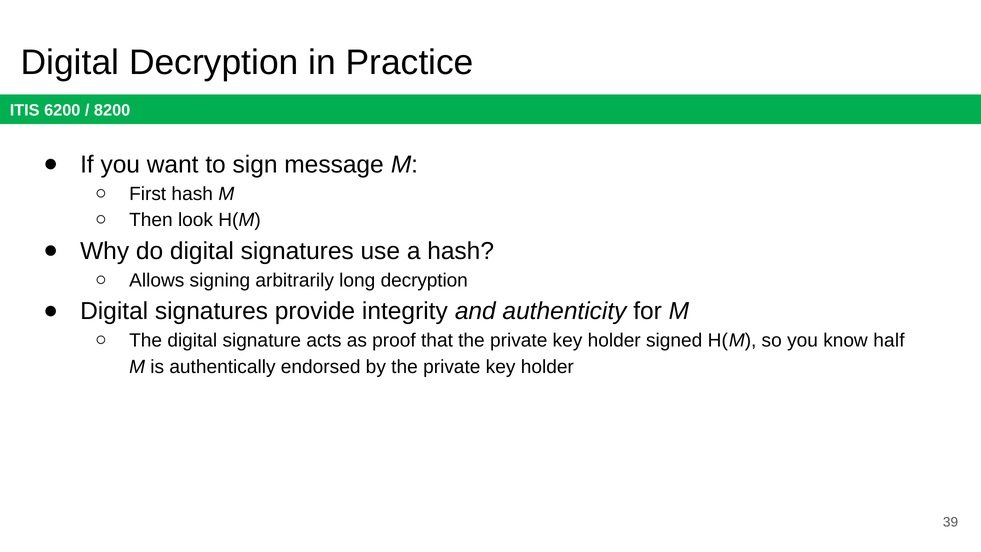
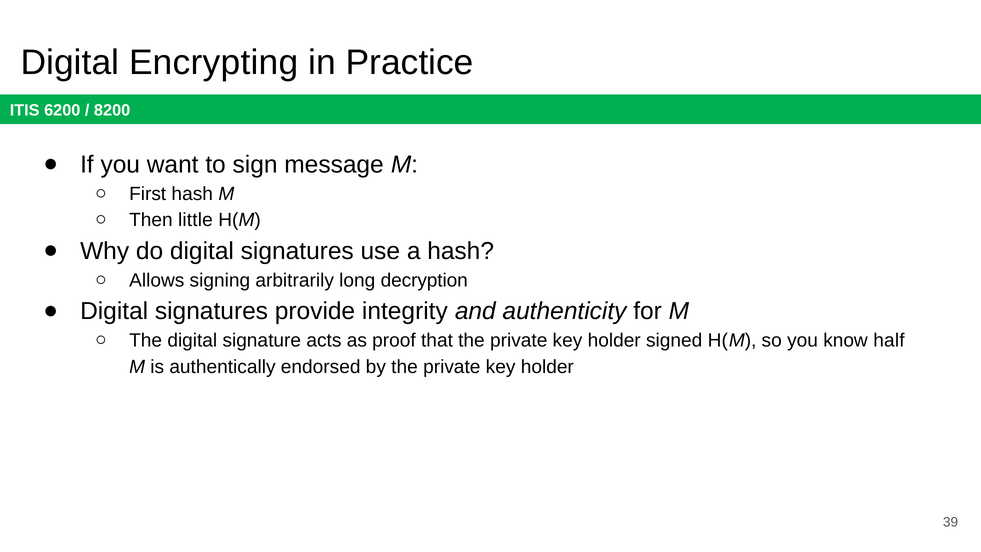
Digital Decryption: Decryption -> Encrypting
look: look -> little
